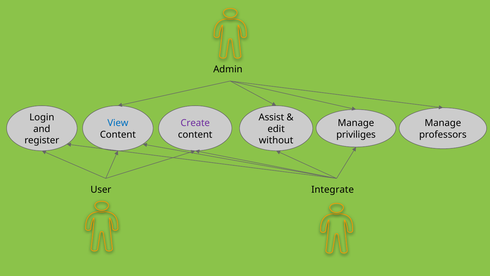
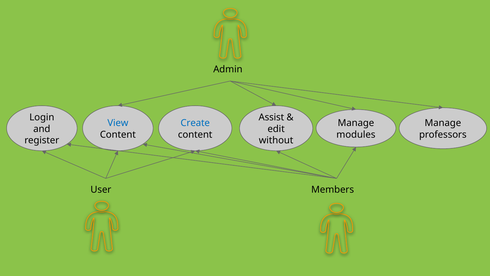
Create colour: purple -> blue
priviliges: priviliges -> modules
Integrate: Integrate -> Members
